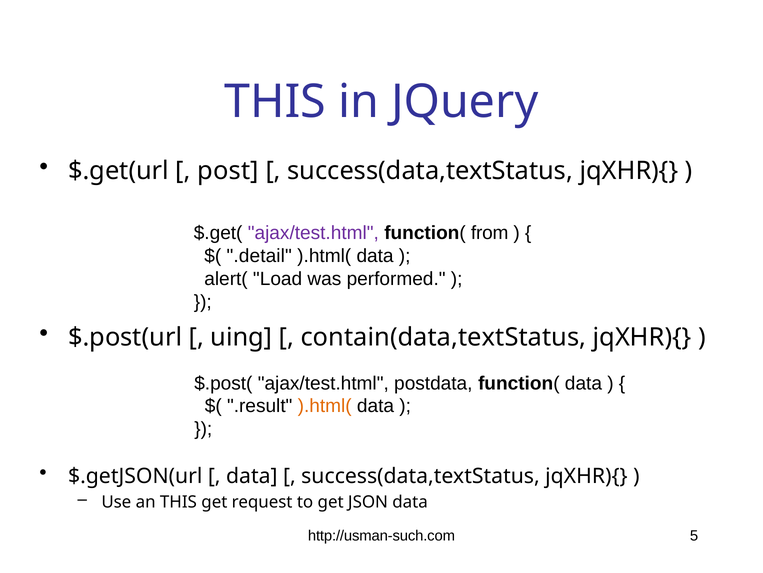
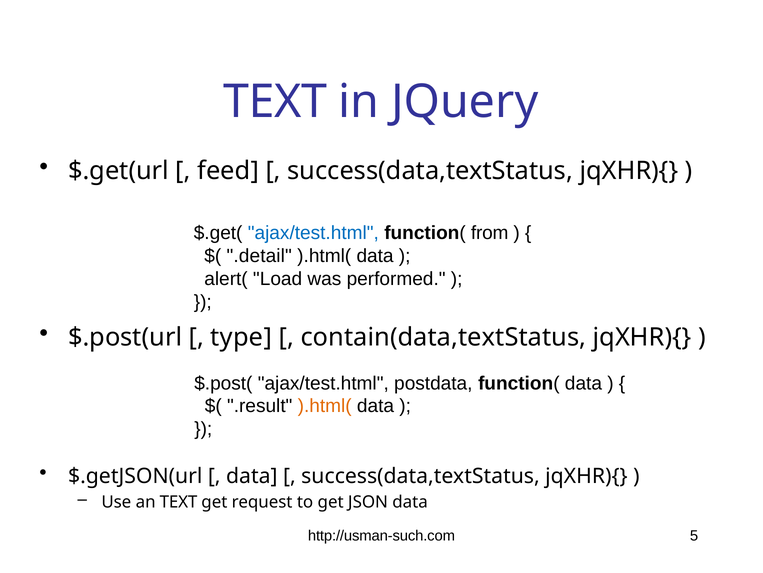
THIS at (275, 102): THIS -> TEXT
post: post -> feed
ajax/test.html at (313, 233) colour: purple -> blue
uing: uing -> type
an THIS: THIS -> TEXT
